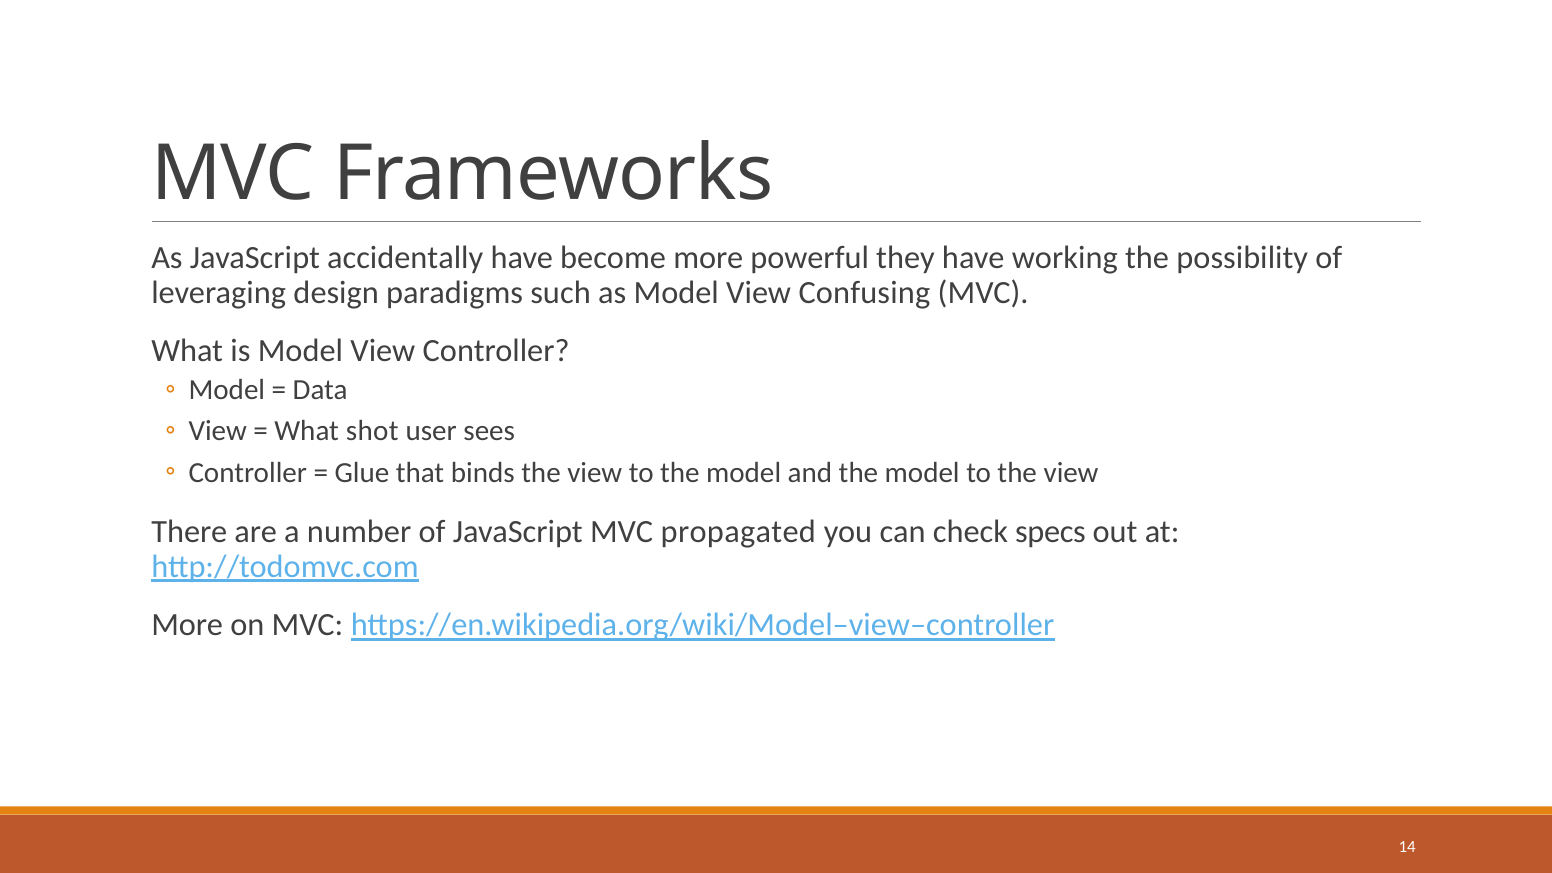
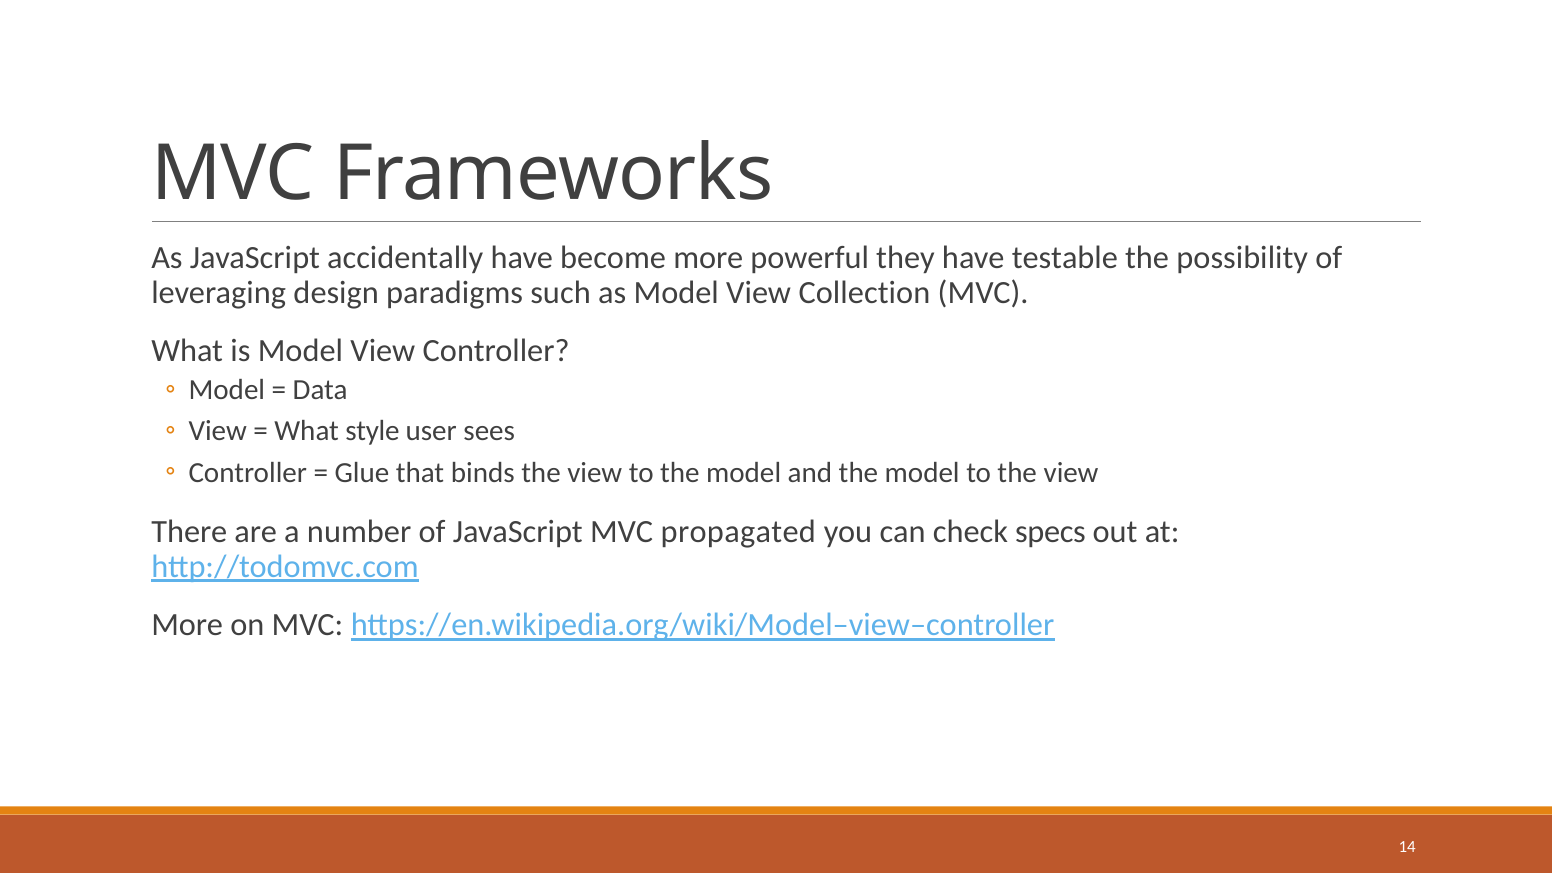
working: working -> testable
Confusing: Confusing -> Collection
shot: shot -> style
